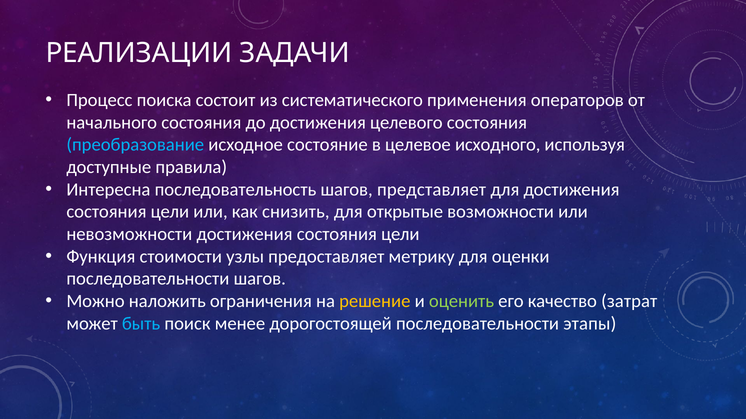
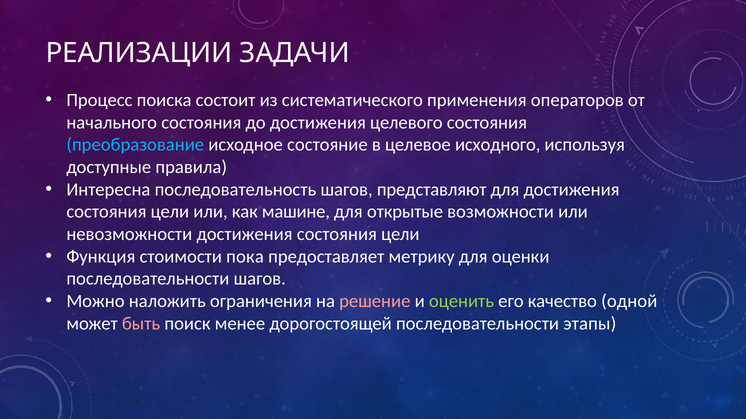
представляет: представляет -> представляют
снизить: снизить -> машине
узлы: узлы -> пока
решение colour: yellow -> pink
затрат: затрат -> одной
быть colour: light blue -> pink
